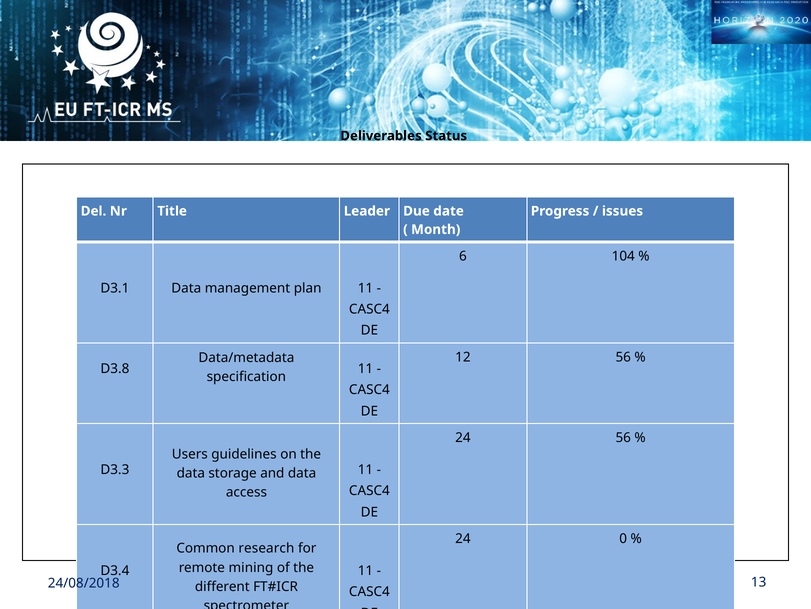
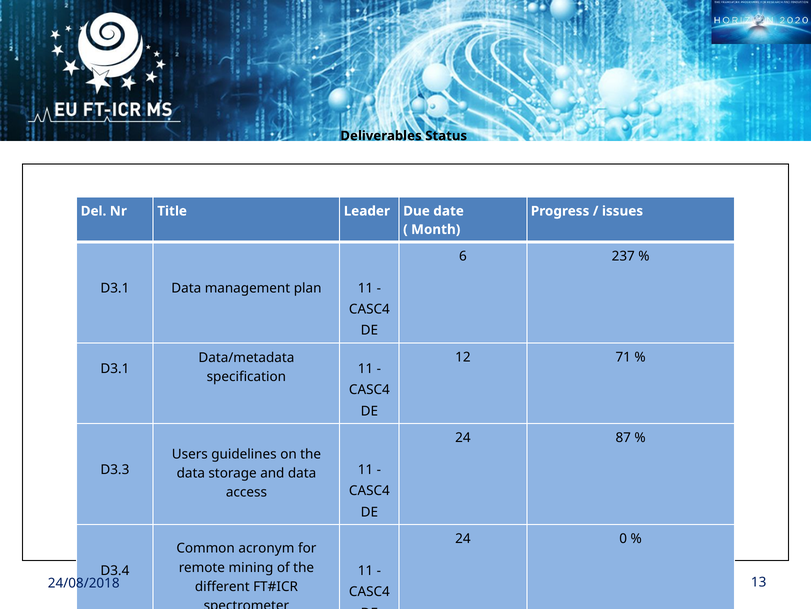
104: 104 -> 237
12 56: 56 -> 71
D3.8 at (115, 368): D3.8 -> D3.1
24 56: 56 -> 87
research: research -> acronym
